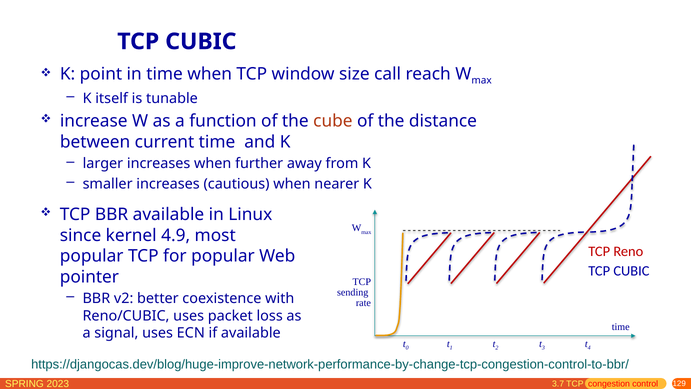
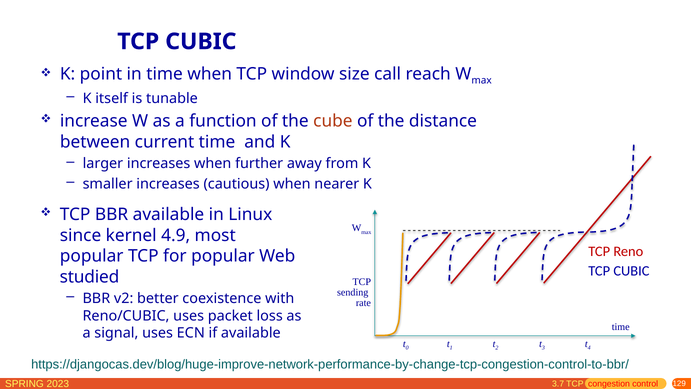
pointer: pointer -> studied
